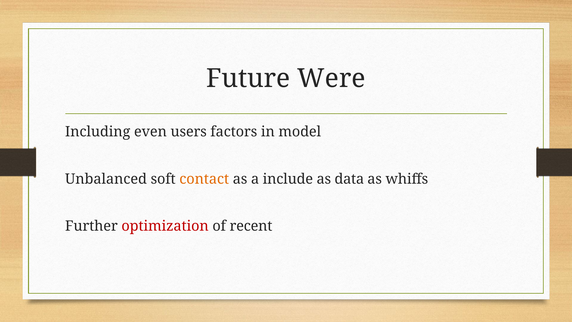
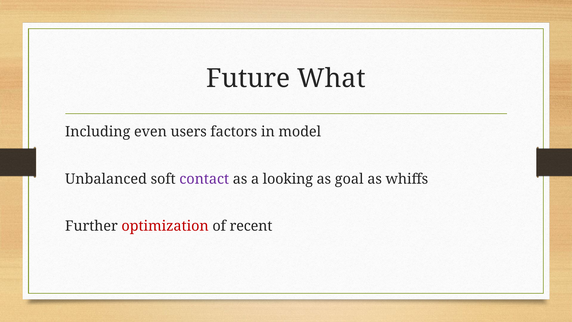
Were: Were -> What
contact colour: orange -> purple
include: include -> looking
data: data -> goal
